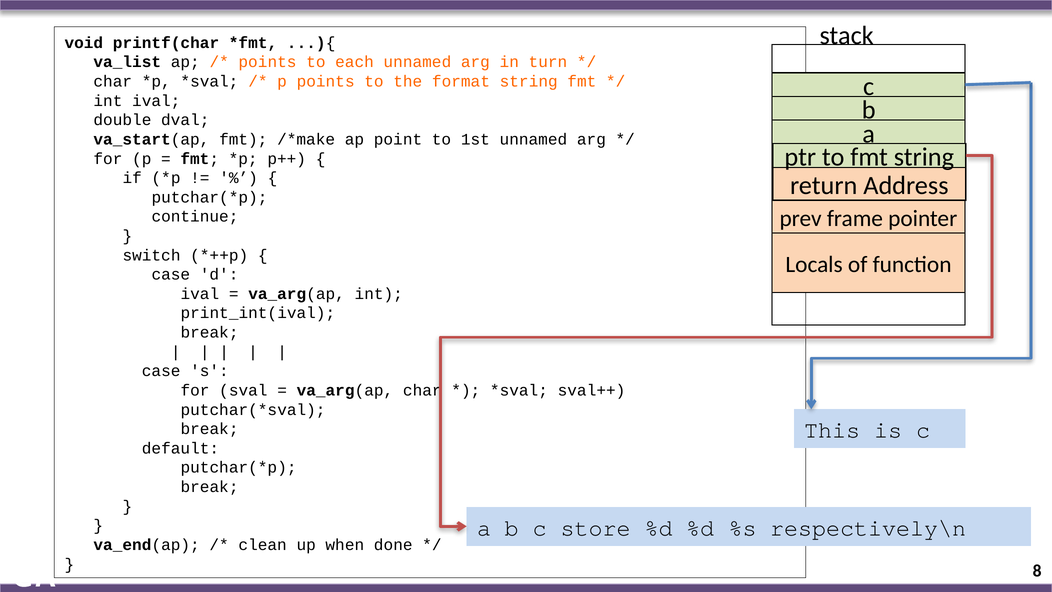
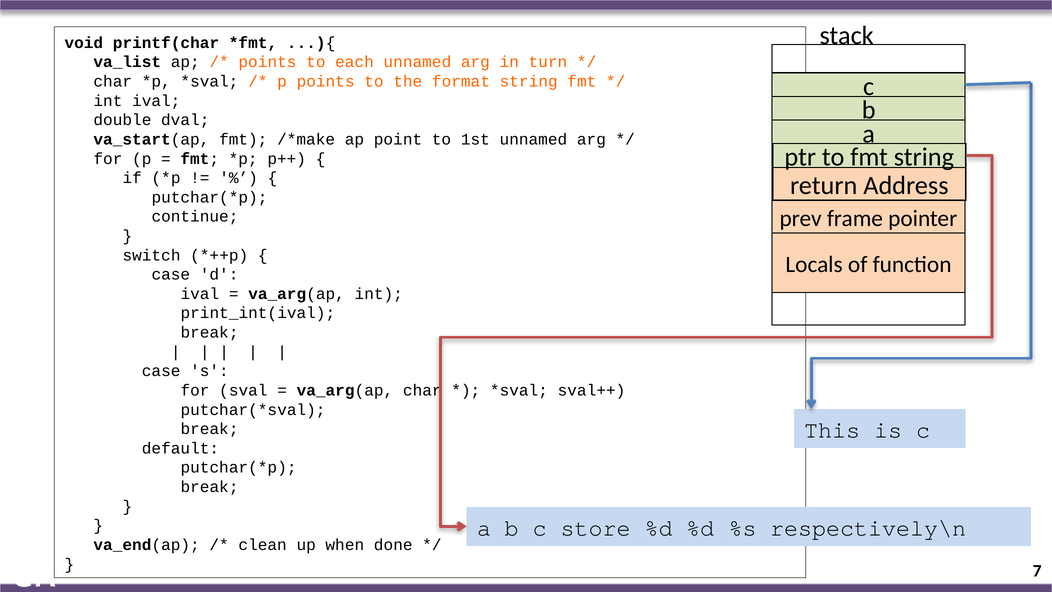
8: 8 -> 7
